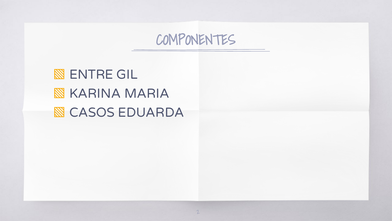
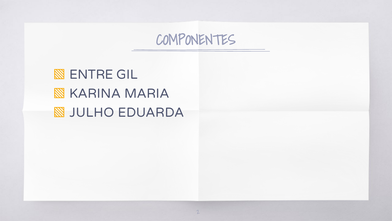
CASOS: CASOS -> JULHO
